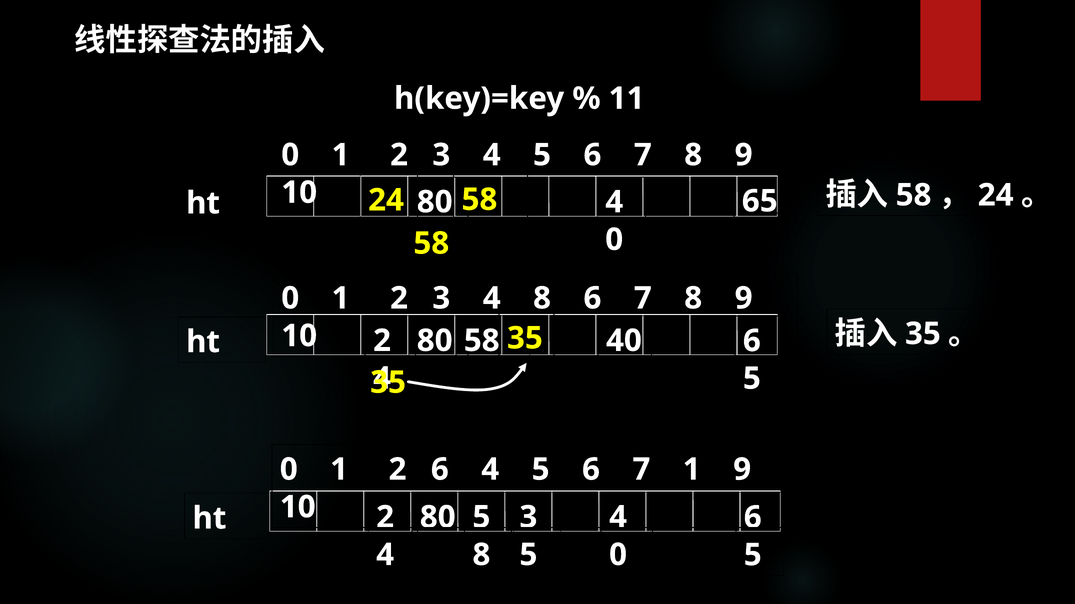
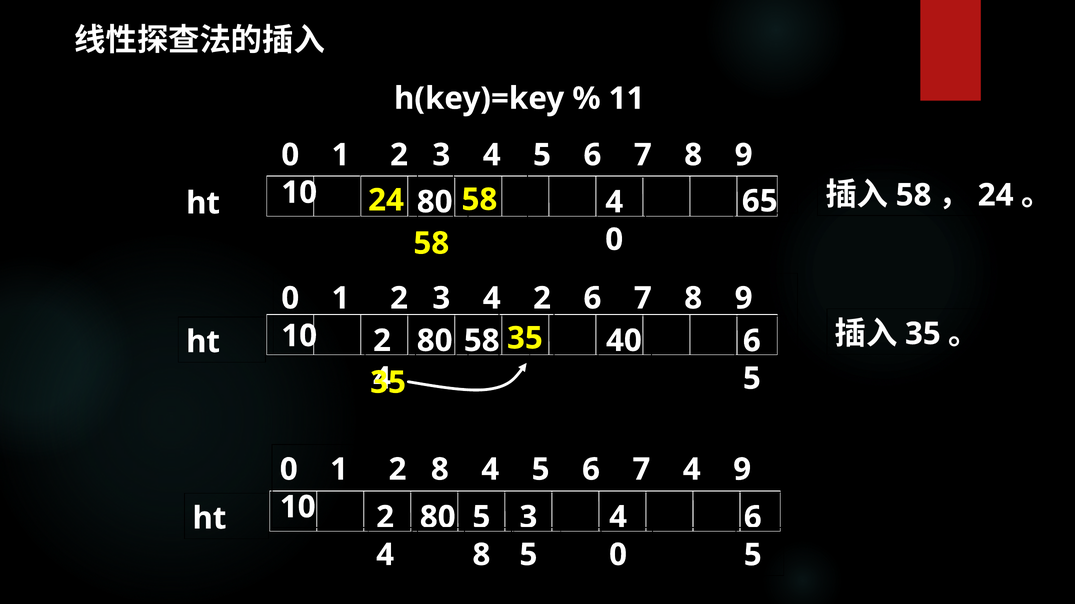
4 8: 8 -> 2
2 6: 6 -> 8
7 1: 1 -> 4
